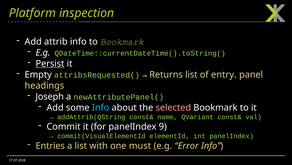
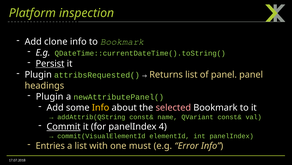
attrib: attrib -> clone
Empty at (38, 74): Empty -> Plugin
of entry: entry -> panel
Joseph at (50, 96): Joseph -> Plugin
Info at (101, 107) colour: light blue -> yellow
Commit underline: none -> present
9: 9 -> 4
